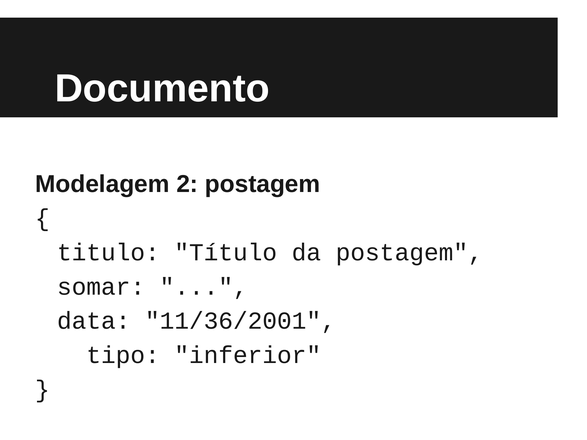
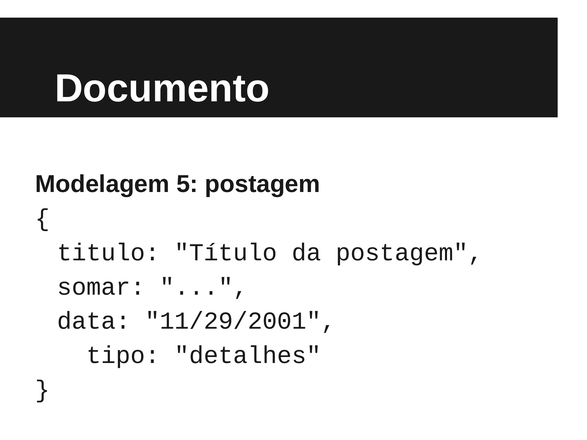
2: 2 -> 5
11/36/2001: 11/36/2001 -> 11/29/2001
inferior: inferior -> detalhes
